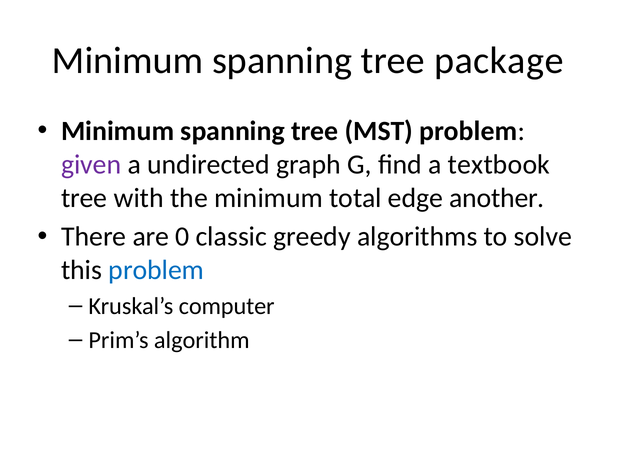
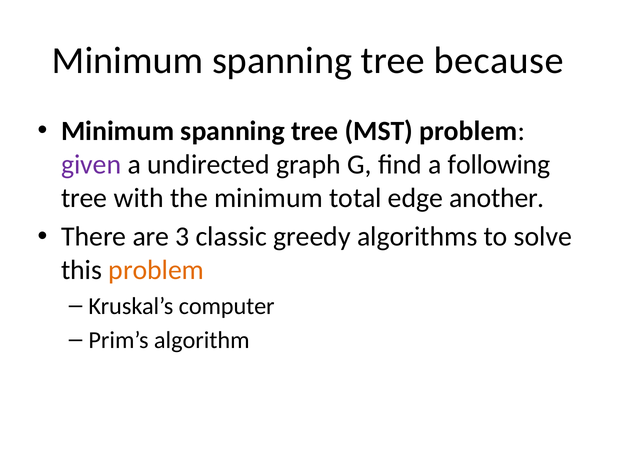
package: package -> because
textbook: textbook -> following
0: 0 -> 3
problem at (156, 270) colour: blue -> orange
